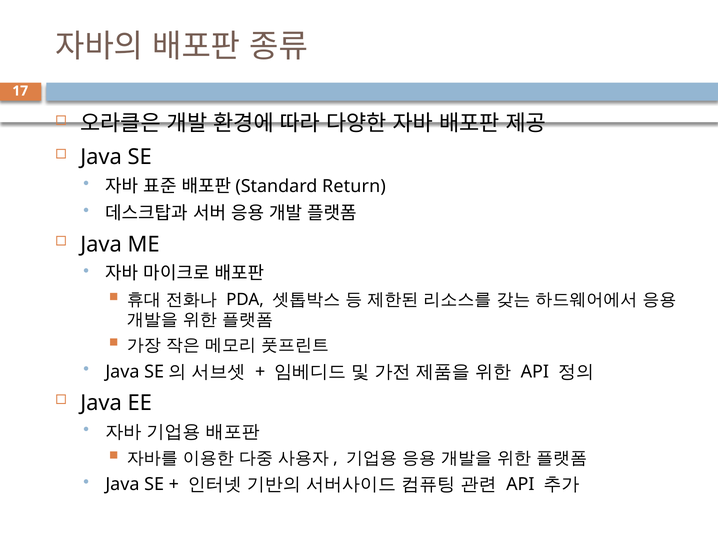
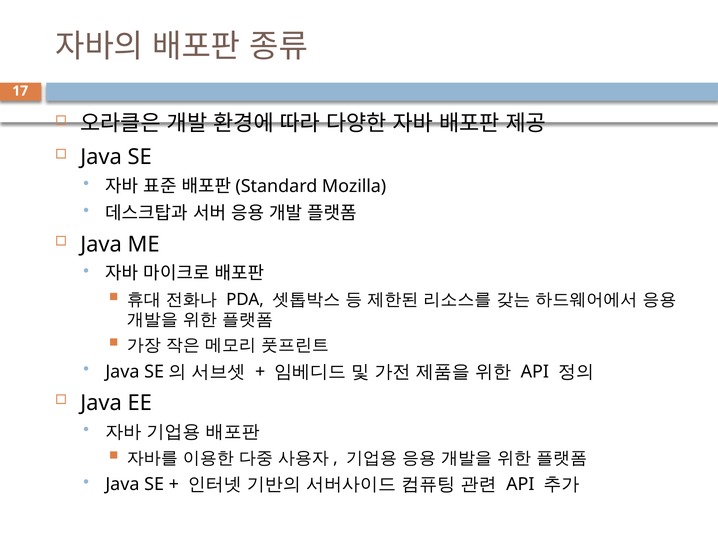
Return: Return -> Mozilla
